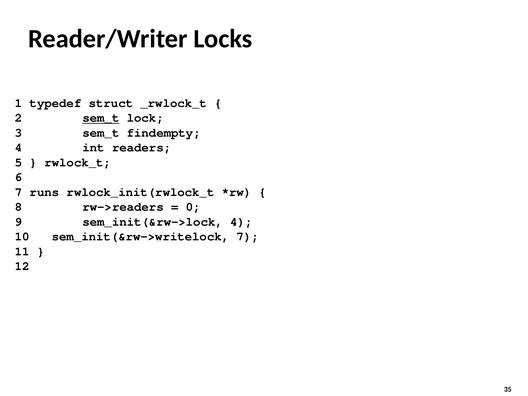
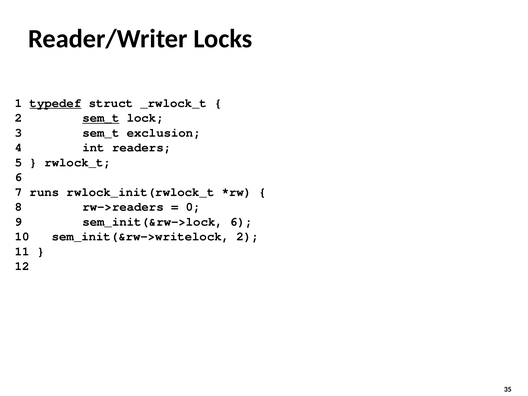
typedef underline: none -> present
findempty: findempty -> exclusion
sem_init(&rw->lock 4: 4 -> 6
sem_init(&rw->writelock 7: 7 -> 2
